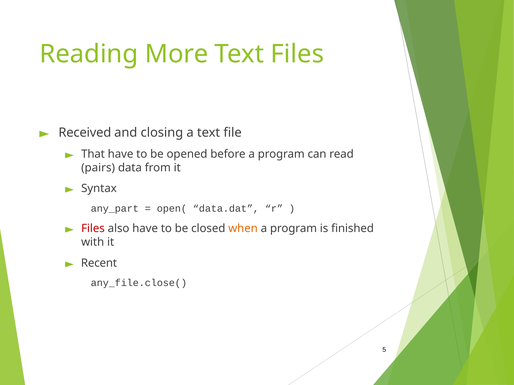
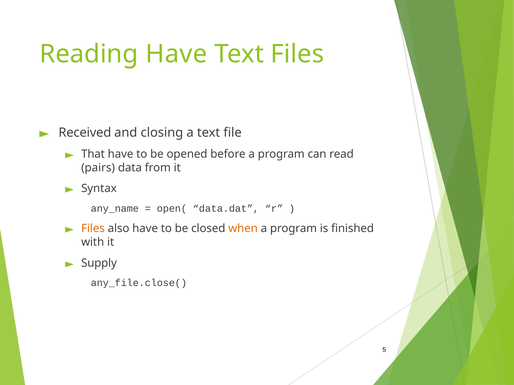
Reading More: More -> Have
any_part: any_part -> any_name
Files at (93, 229) colour: red -> orange
Recent: Recent -> Supply
